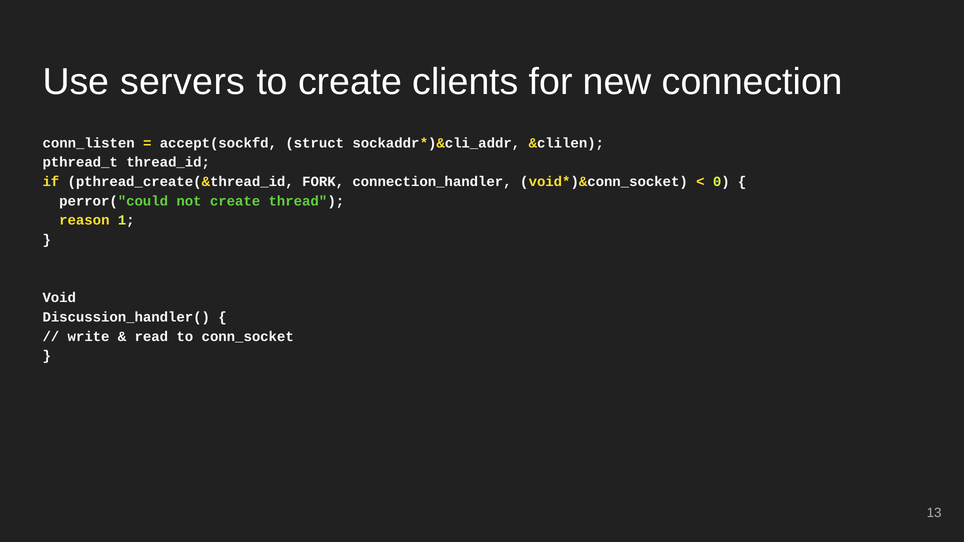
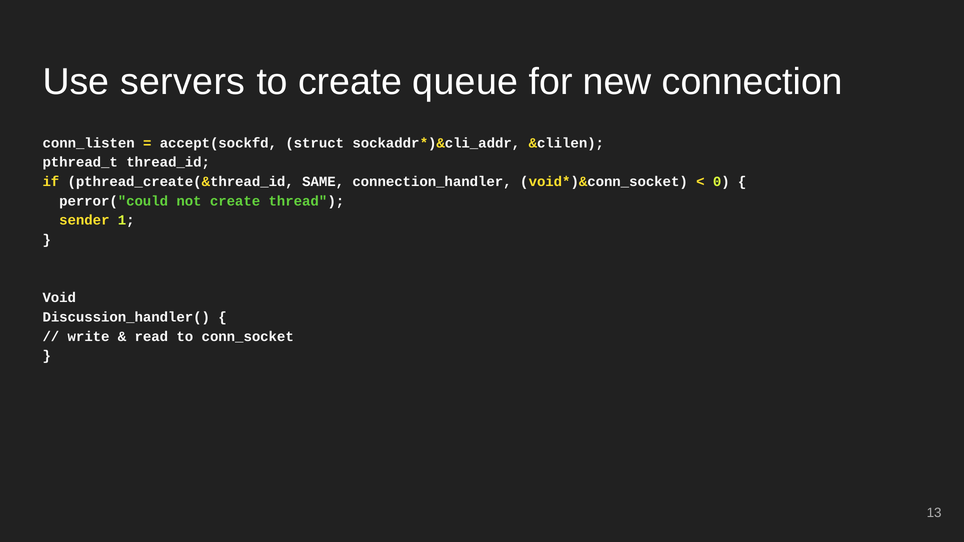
clients: clients -> queue
FORK: FORK -> SAME
reason: reason -> sender
